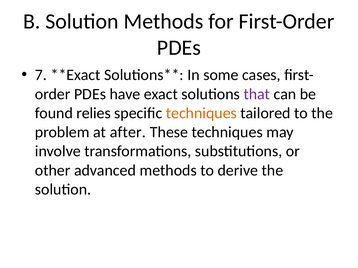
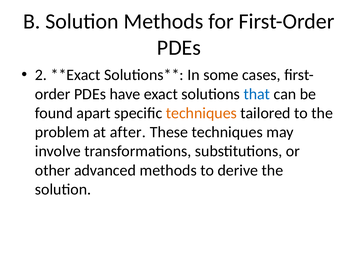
7: 7 -> 2
that colour: purple -> blue
relies: relies -> apart
